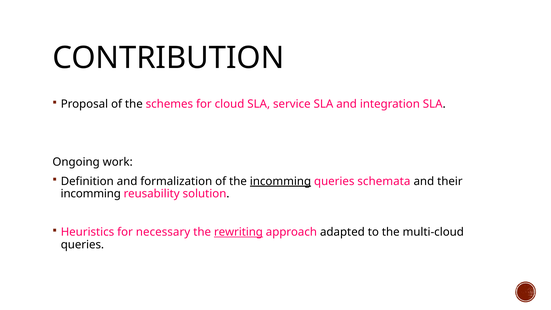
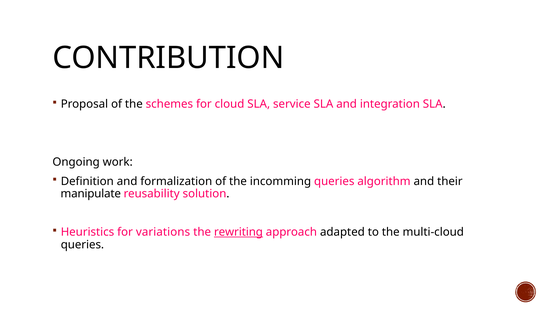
incomming at (280, 181) underline: present -> none
schemata: schemata -> algorithm
incomming at (91, 194): incomming -> manipulate
necessary: necessary -> variations
